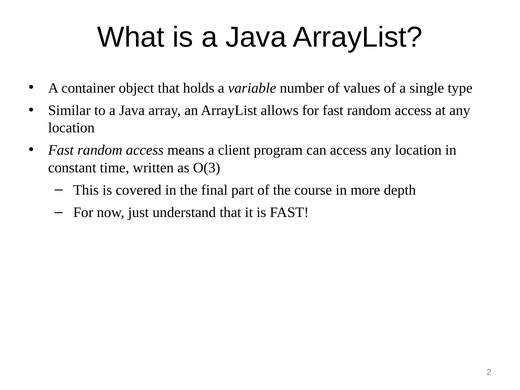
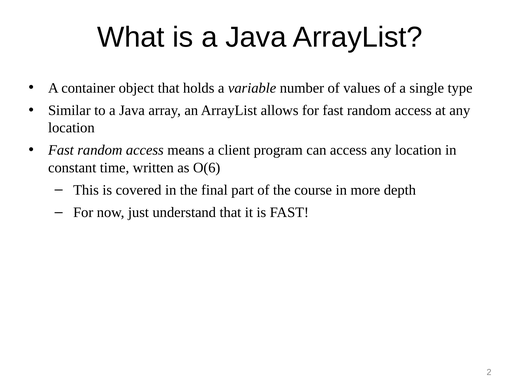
O(3: O(3 -> O(6
